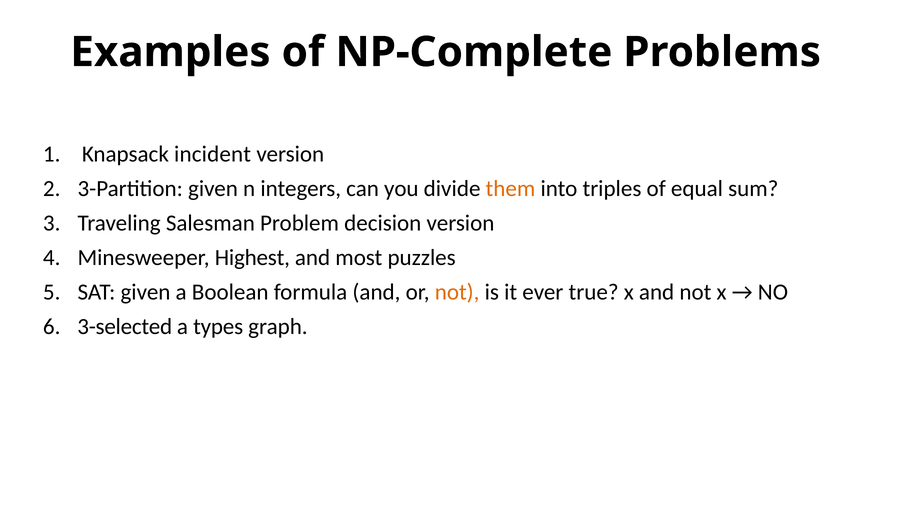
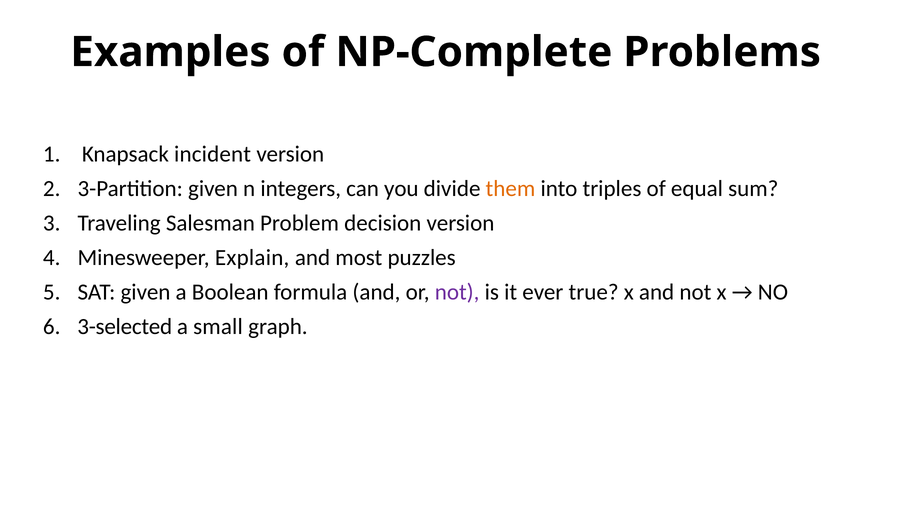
Highest: Highest -> Explain
not at (457, 292) colour: orange -> purple
types: types -> small
